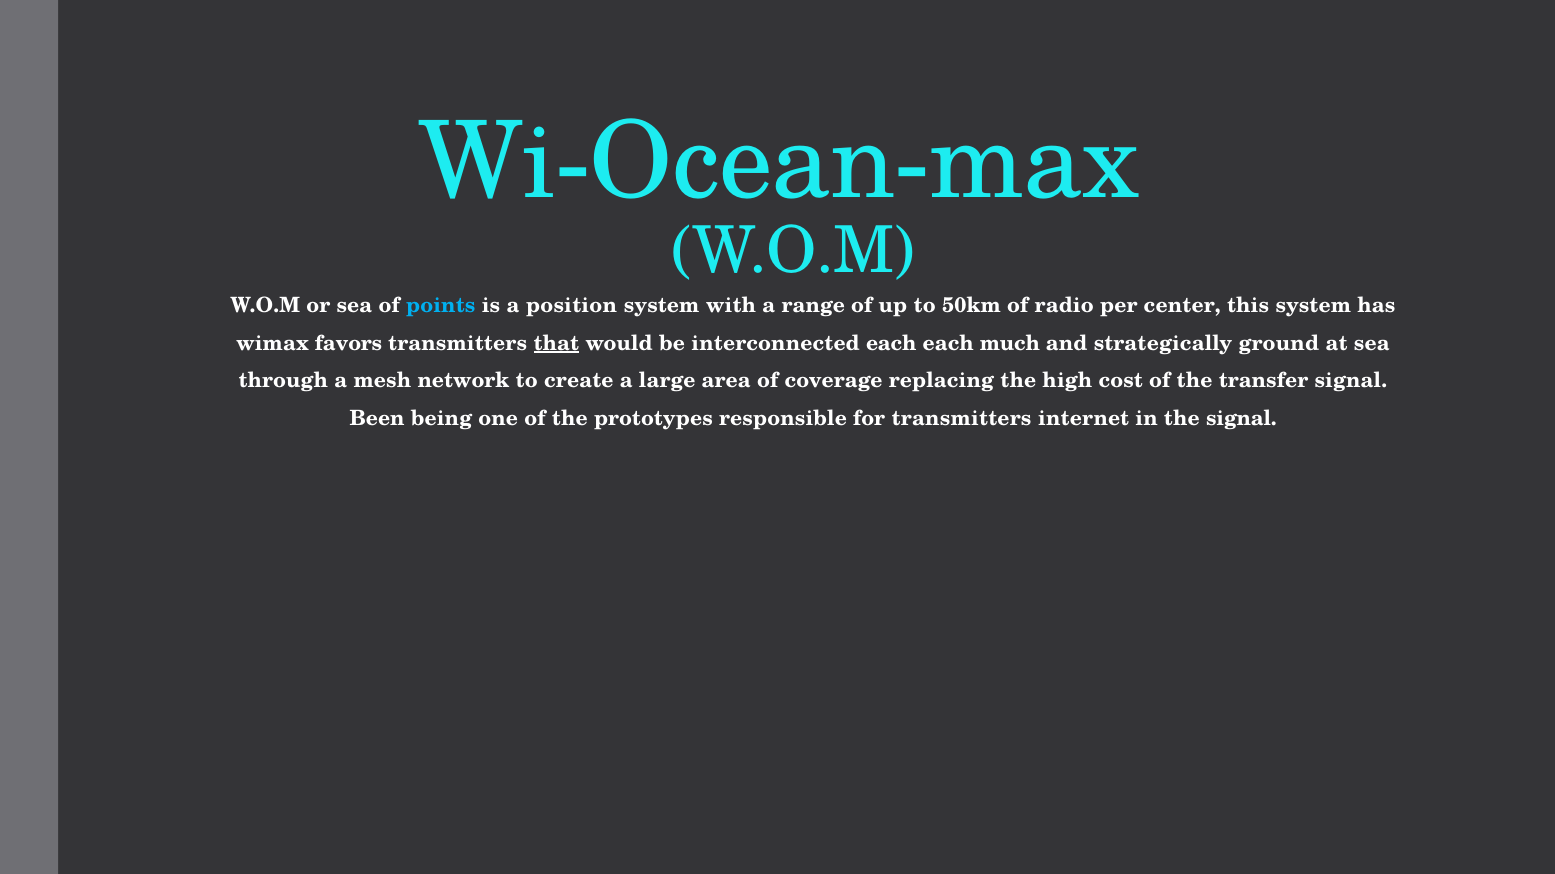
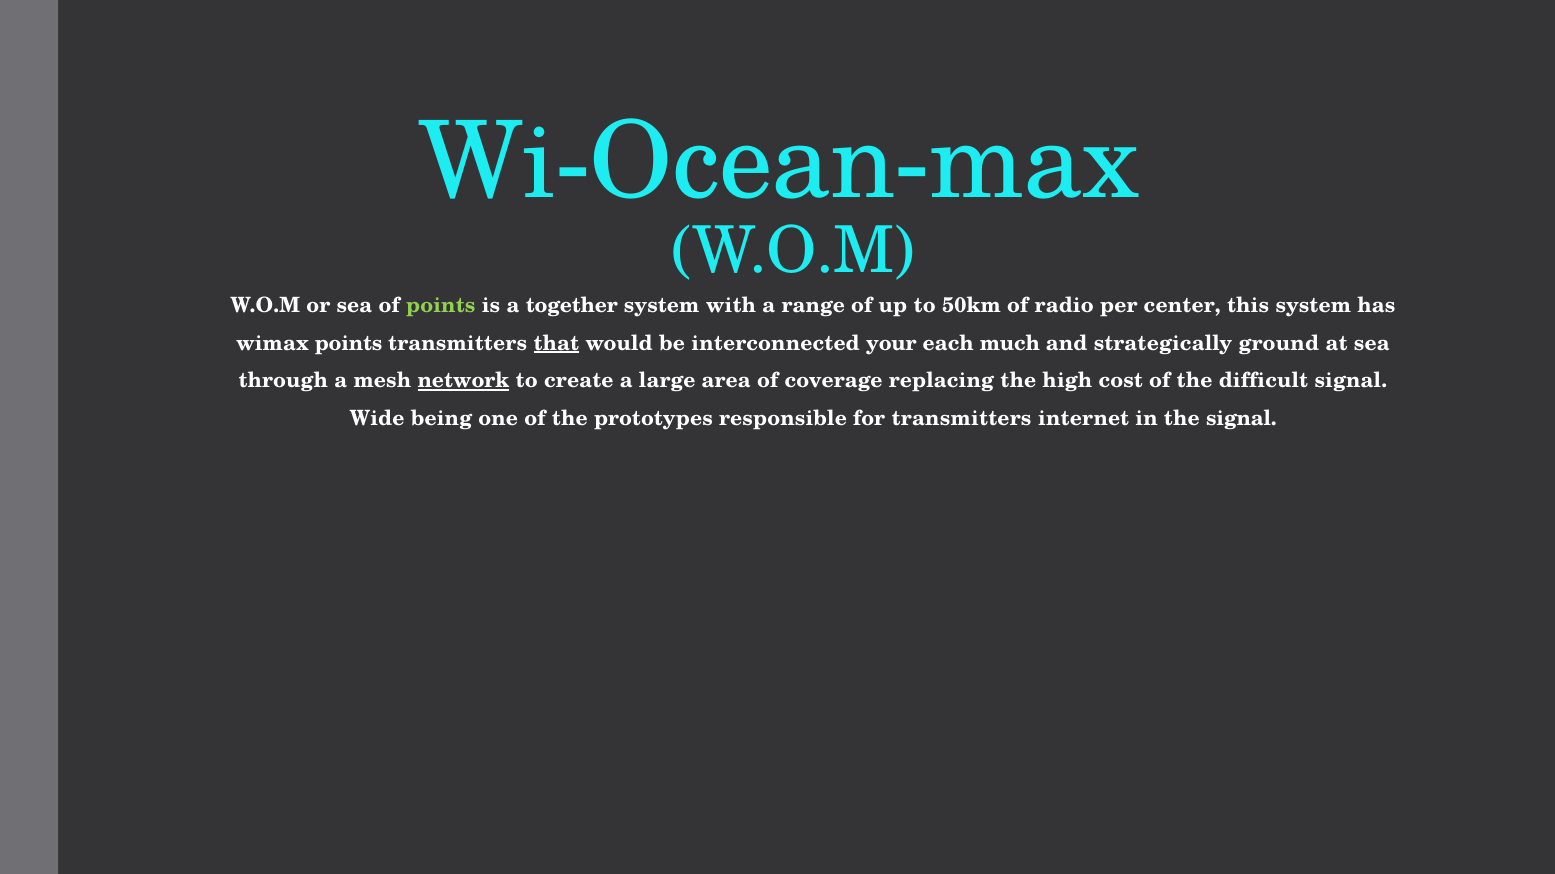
points at (441, 305) colour: light blue -> light green
position: position -> together
wimax favors: favors -> points
interconnected each: each -> your
network underline: none -> present
transfer: transfer -> difficult
Been: Been -> Wide
